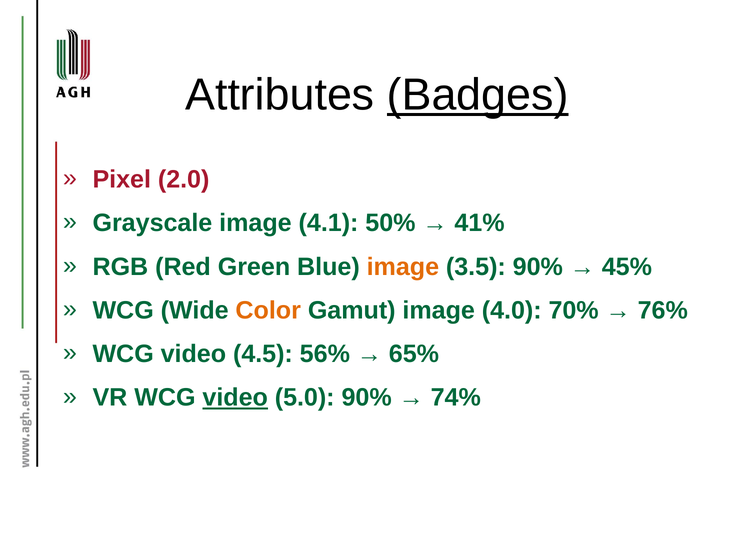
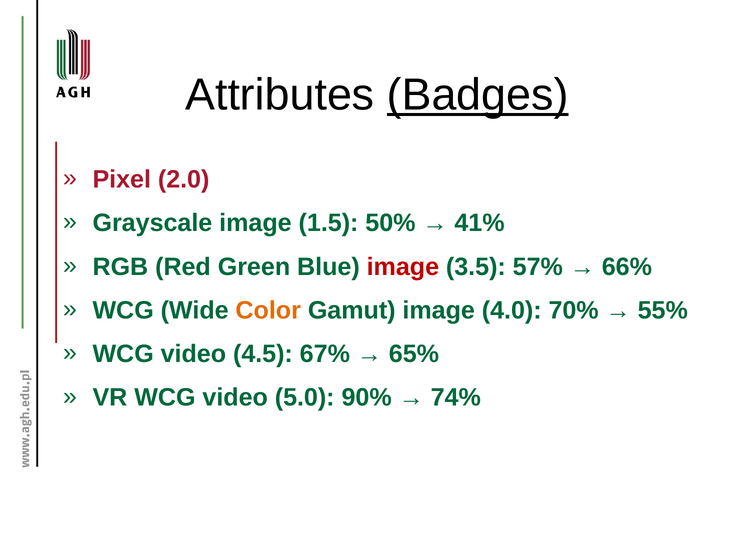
4.1: 4.1 -> 1.5
image at (403, 266) colour: orange -> red
3.5 90%: 90% -> 57%
45%: 45% -> 66%
76%: 76% -> 55%
56%: 56% -> 67%
video at (235, 397) underline: present -> none
